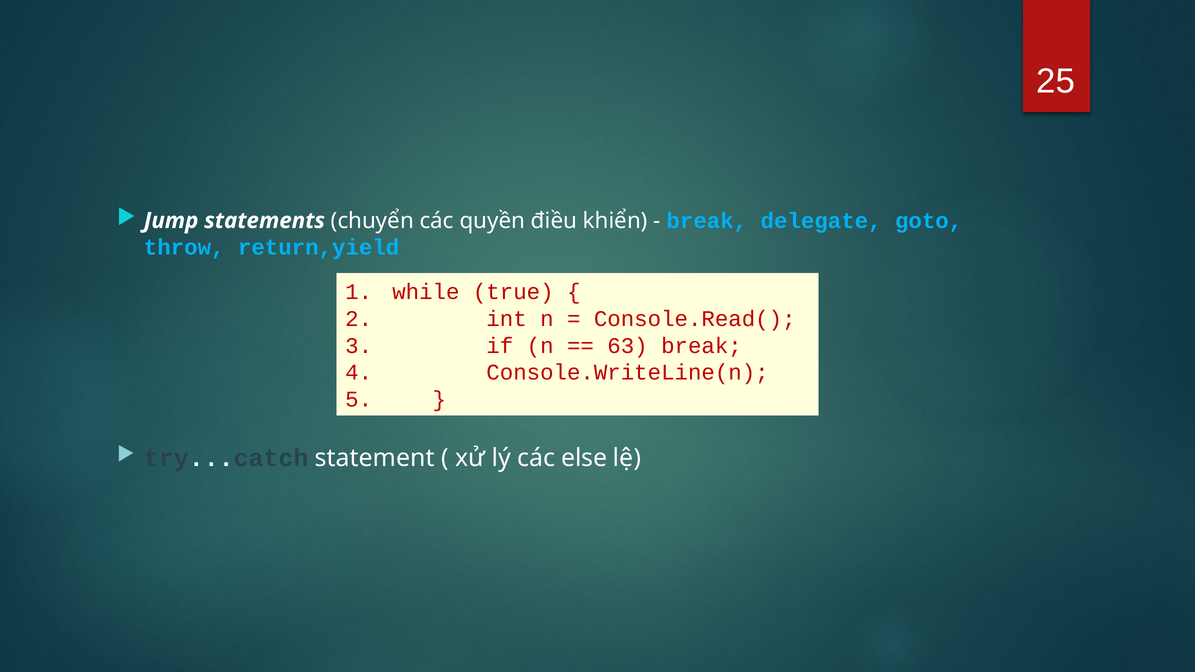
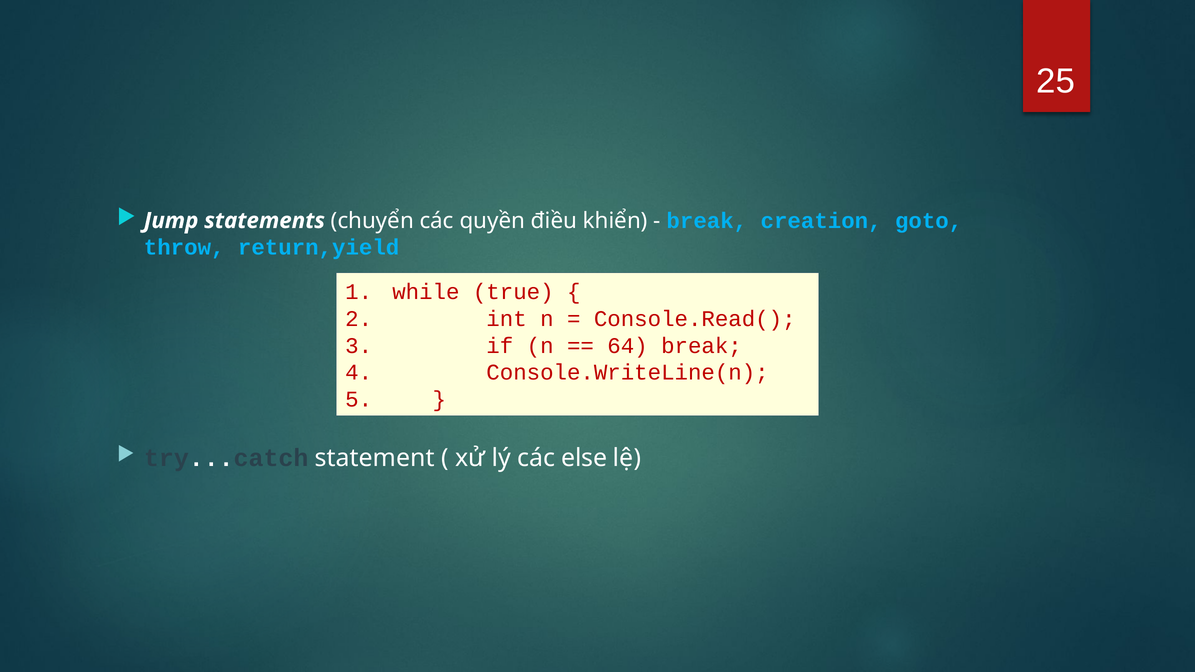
delegate: delegate -> creation
63: 63 -> 64
